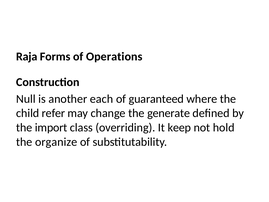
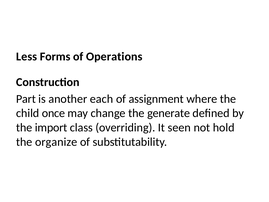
Raja: Raja -> Less
Null: Null -> Part
guaranteed: guaranteed -> assignment
refer: refer -> once
keep: keep -> seen
